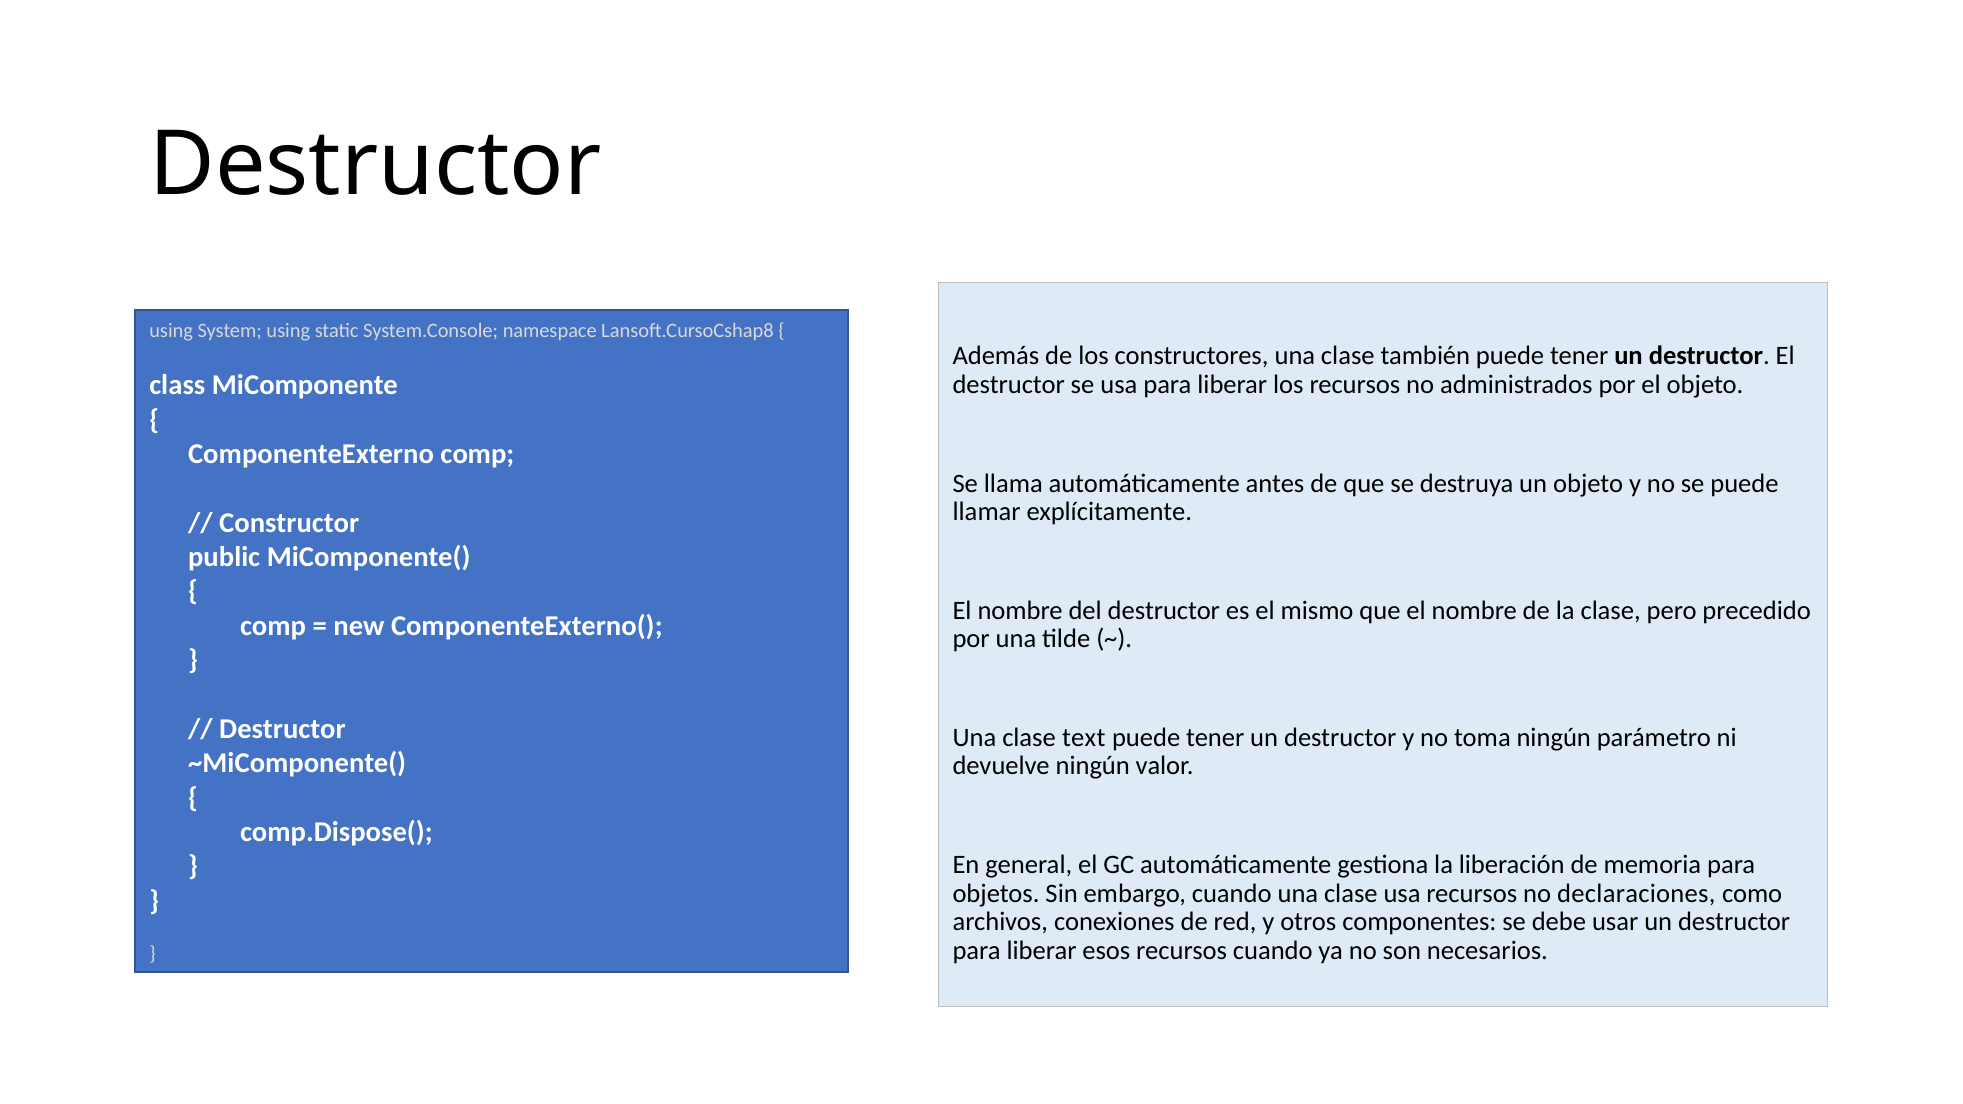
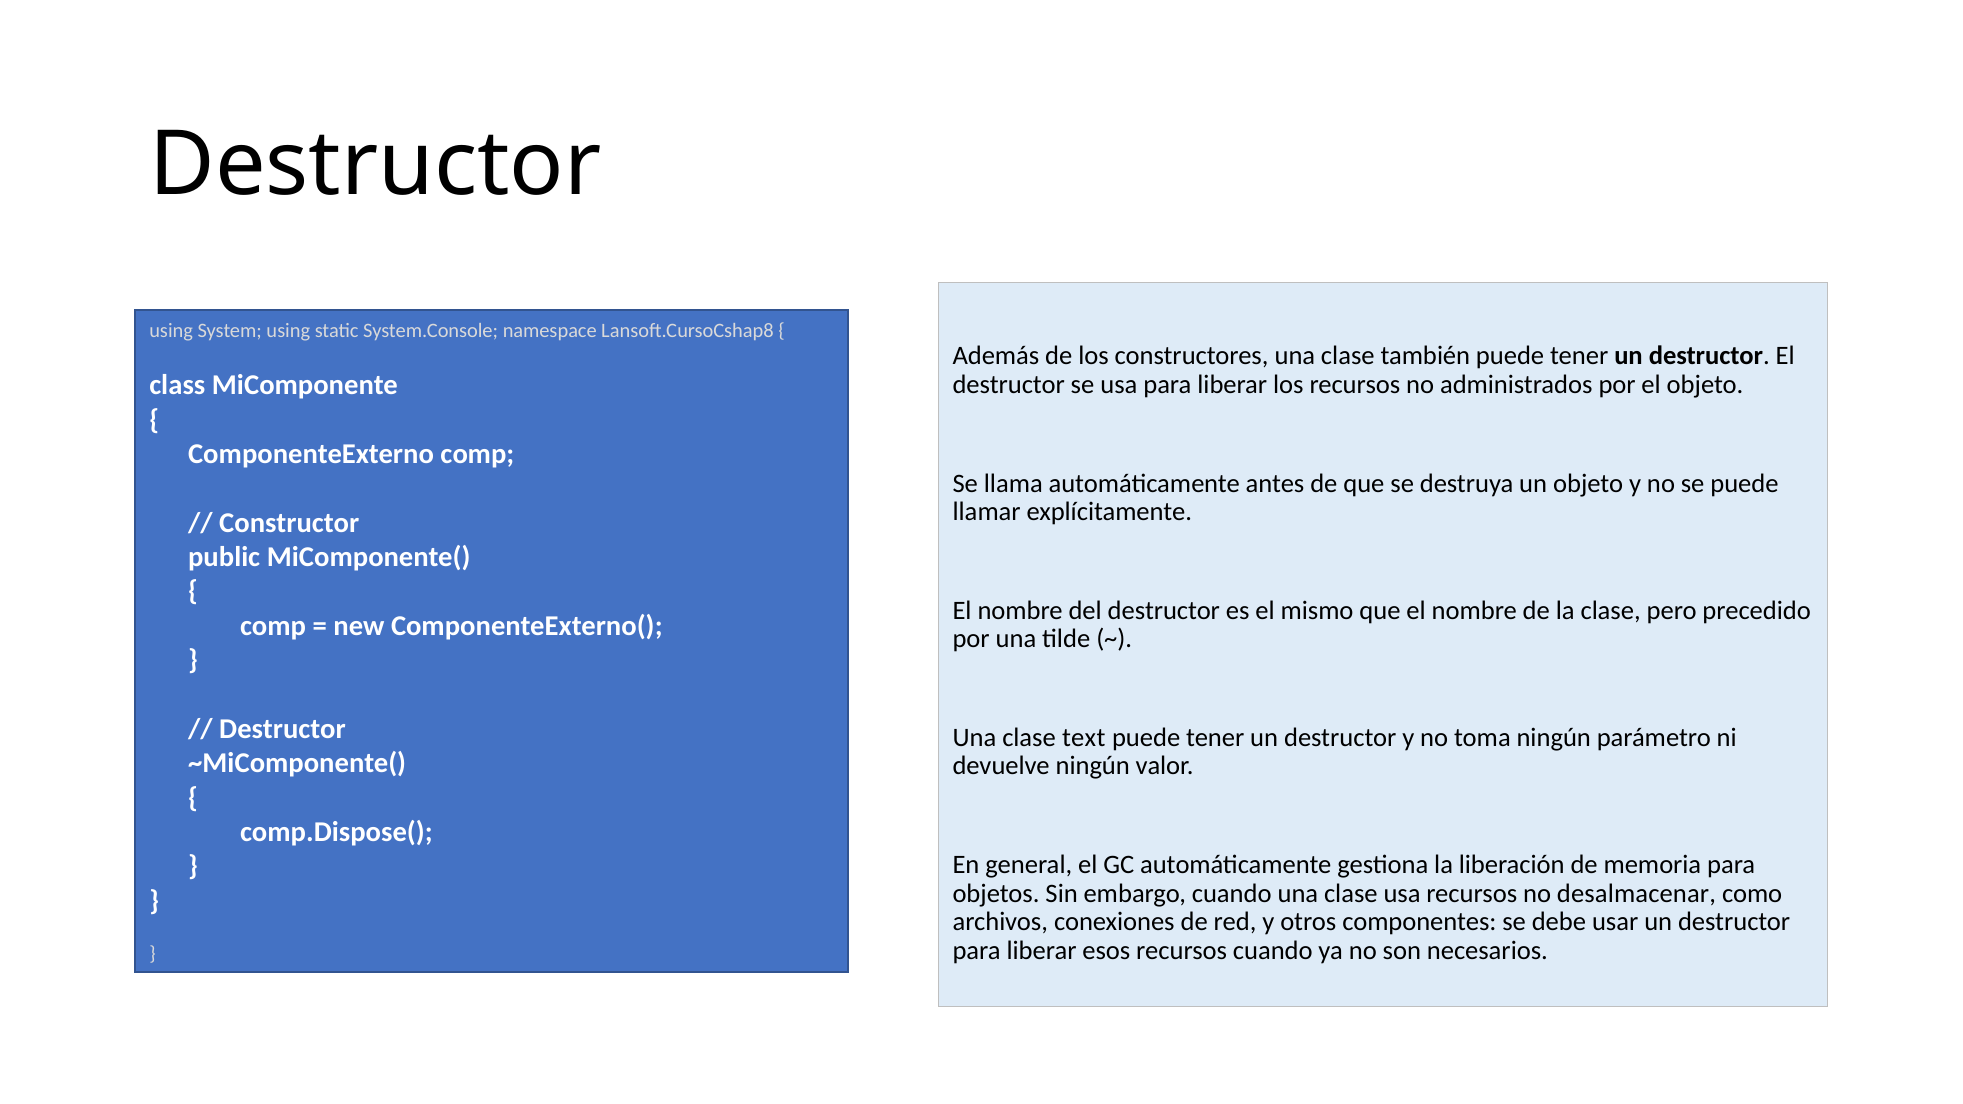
declaraciones: declaraciones -> desalmacenar
